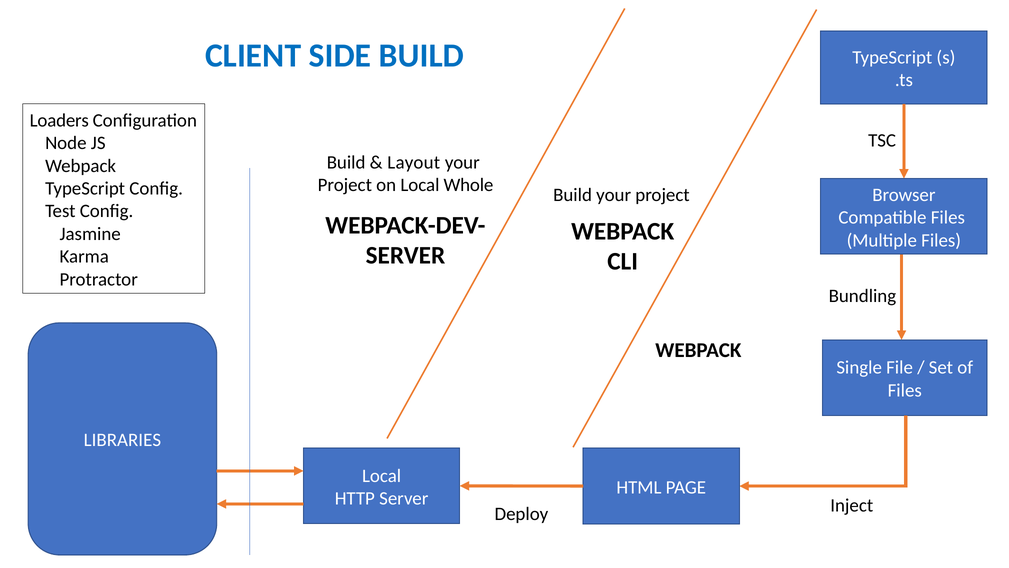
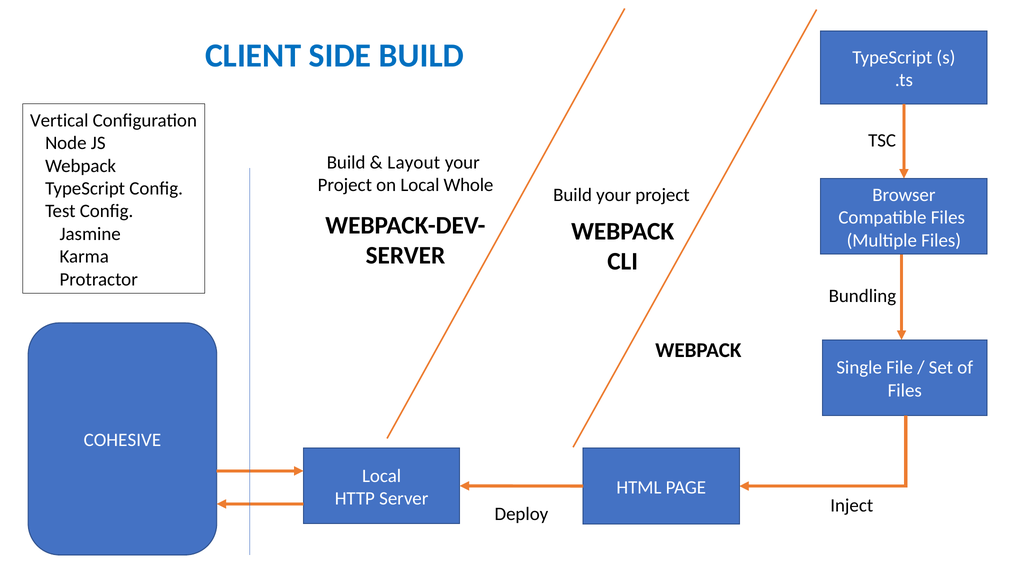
Loaders: Loaders -> Vertical
LIBRARIES: LIBRARIES -> COHESIVE
